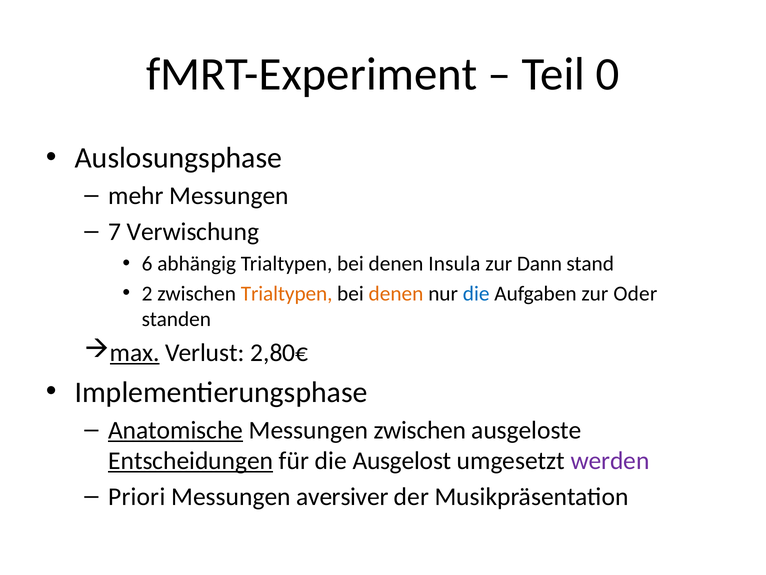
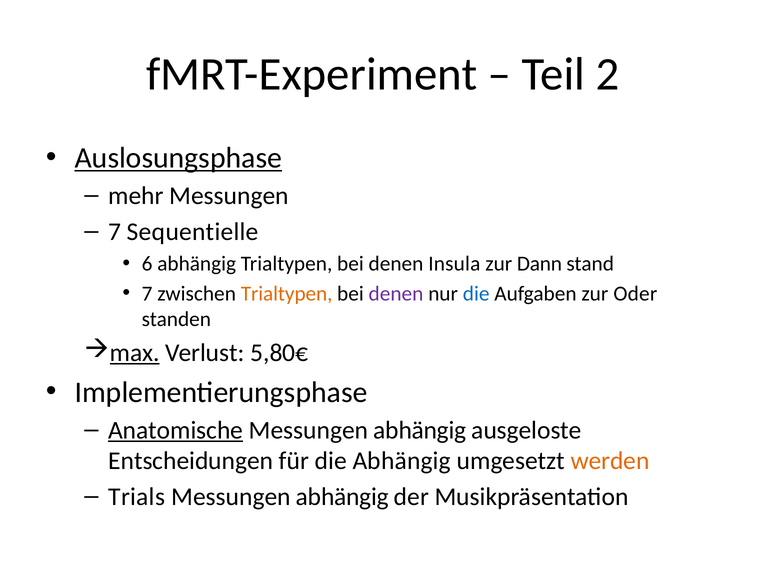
0: 0 -> 2
Auslosungsphase underline: none -> present
Verwischung: Verwischung -> Sequentielle
2 at (147, 293): 2 -> 7
denen at (396, 293) colour: orange -> purple
2,80€: 2,80€ -> 5,80€
zwischen at (420, 430): zwischen -> abhängig
Entscheidungen underline: present -> none
die Ausgelost: Ausgelost -> Abhängig
werden colour: purple -> orange
Priori: Priori -> Trials
aversiver at (342, 496): aversiver -> abhängig
